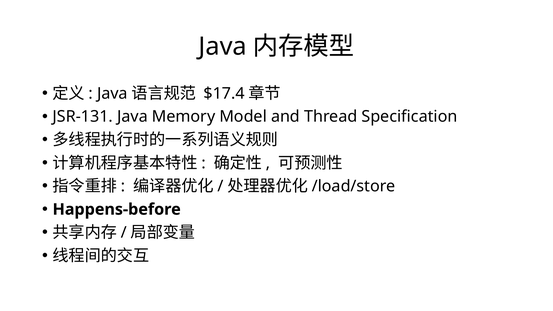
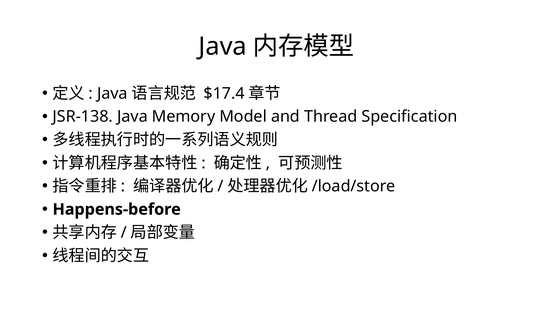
JSR-131: JSR-131 -> JSR-138
